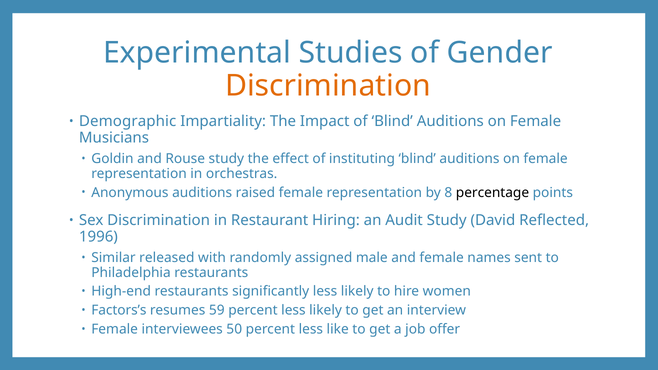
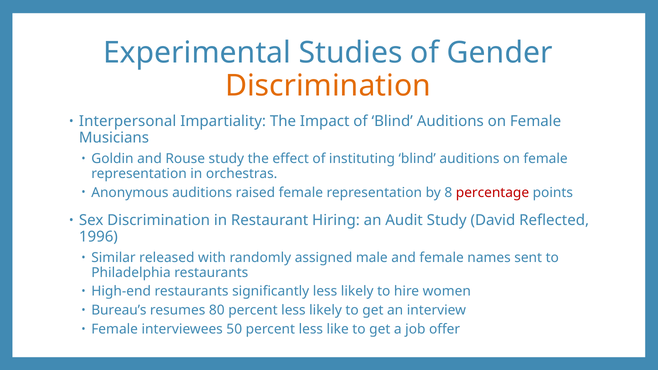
Demographic: Demographic -> Interpersonal
percentage colour: black -> red
Factors’s: Factors’s -> Bureau’s
59: 59 -> 80
